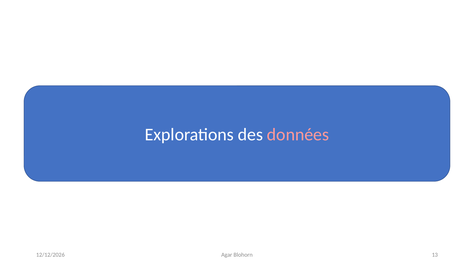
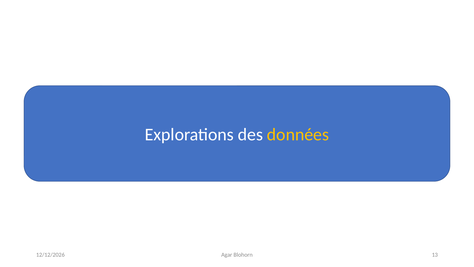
données colour: pink -> yellow
